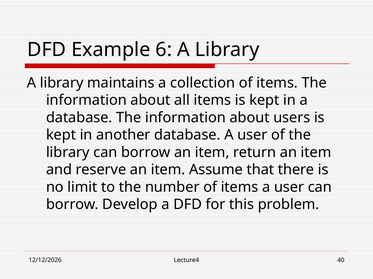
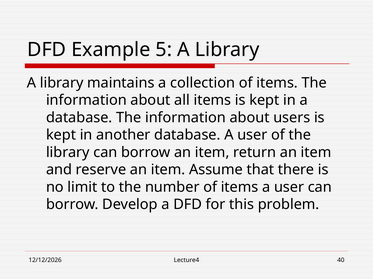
6: 6 -> 5
